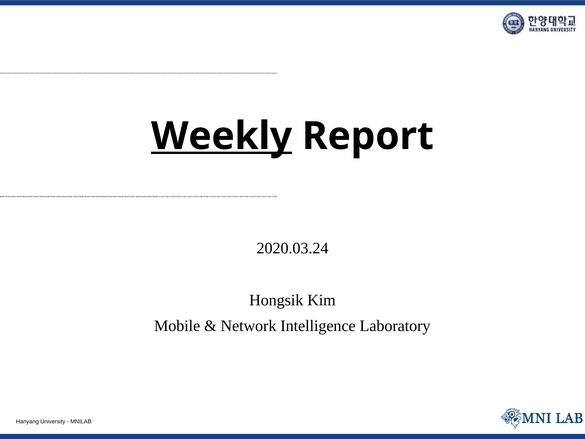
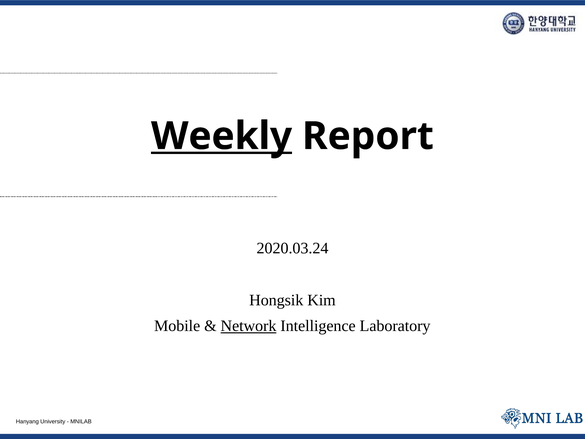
Network underline: none -> present
